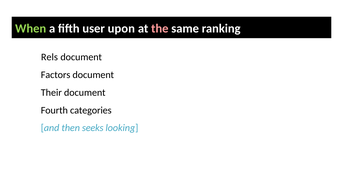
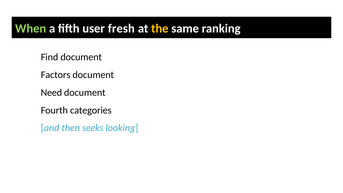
upon: upon -> fresh
the colour: pink -> yellow
Rels: Rels -> Find
Their: Their -> Need
